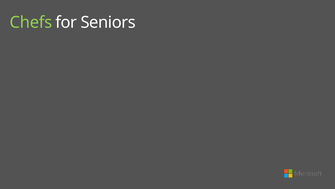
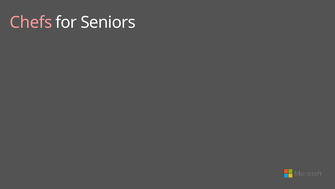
Chefs colour: light green -> pink
